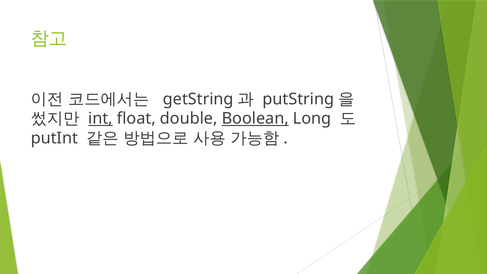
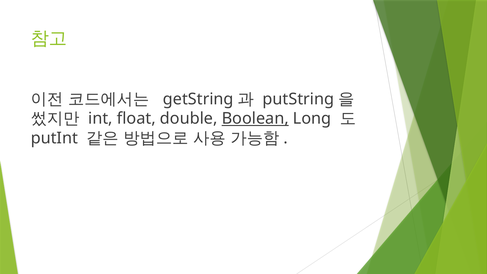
int underline: present -> none
